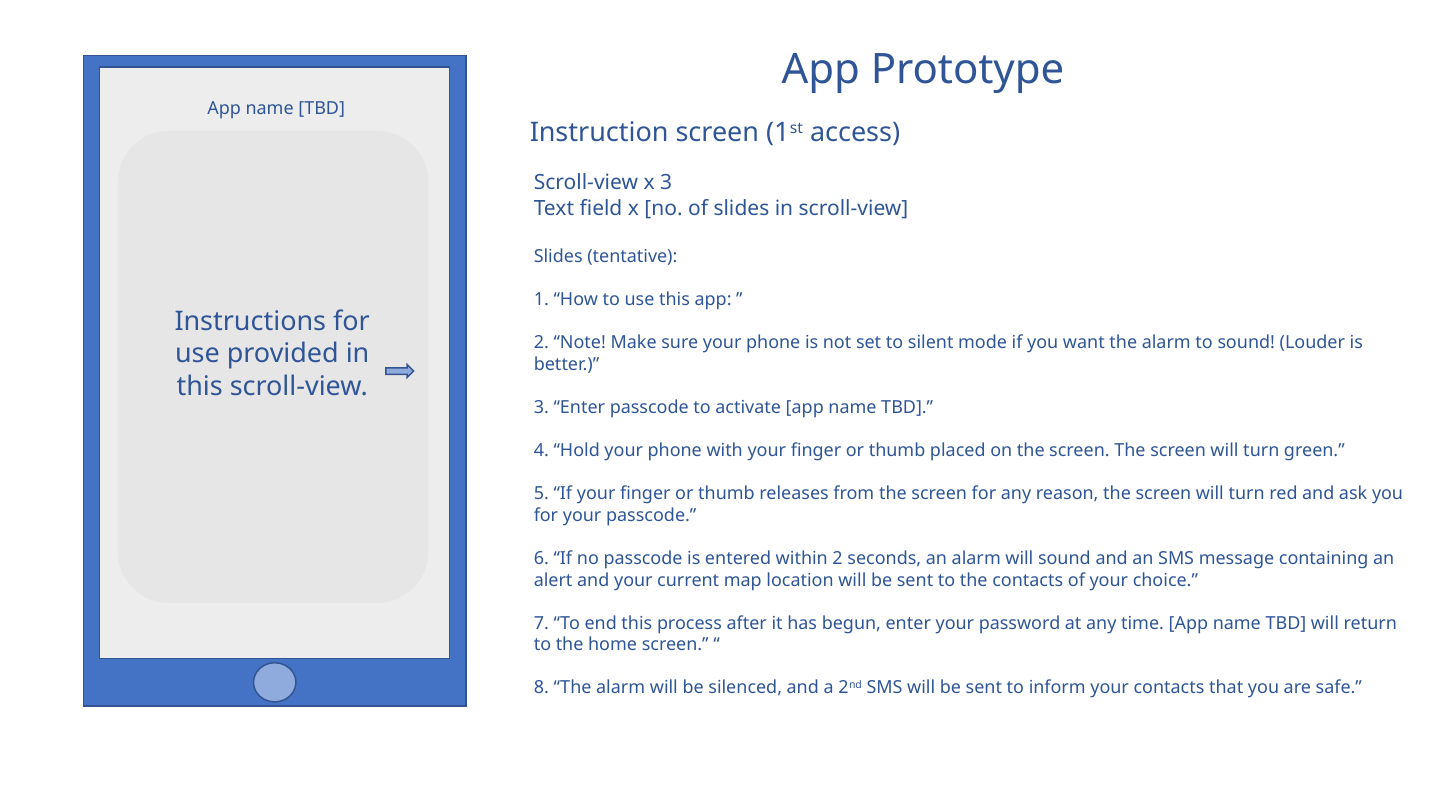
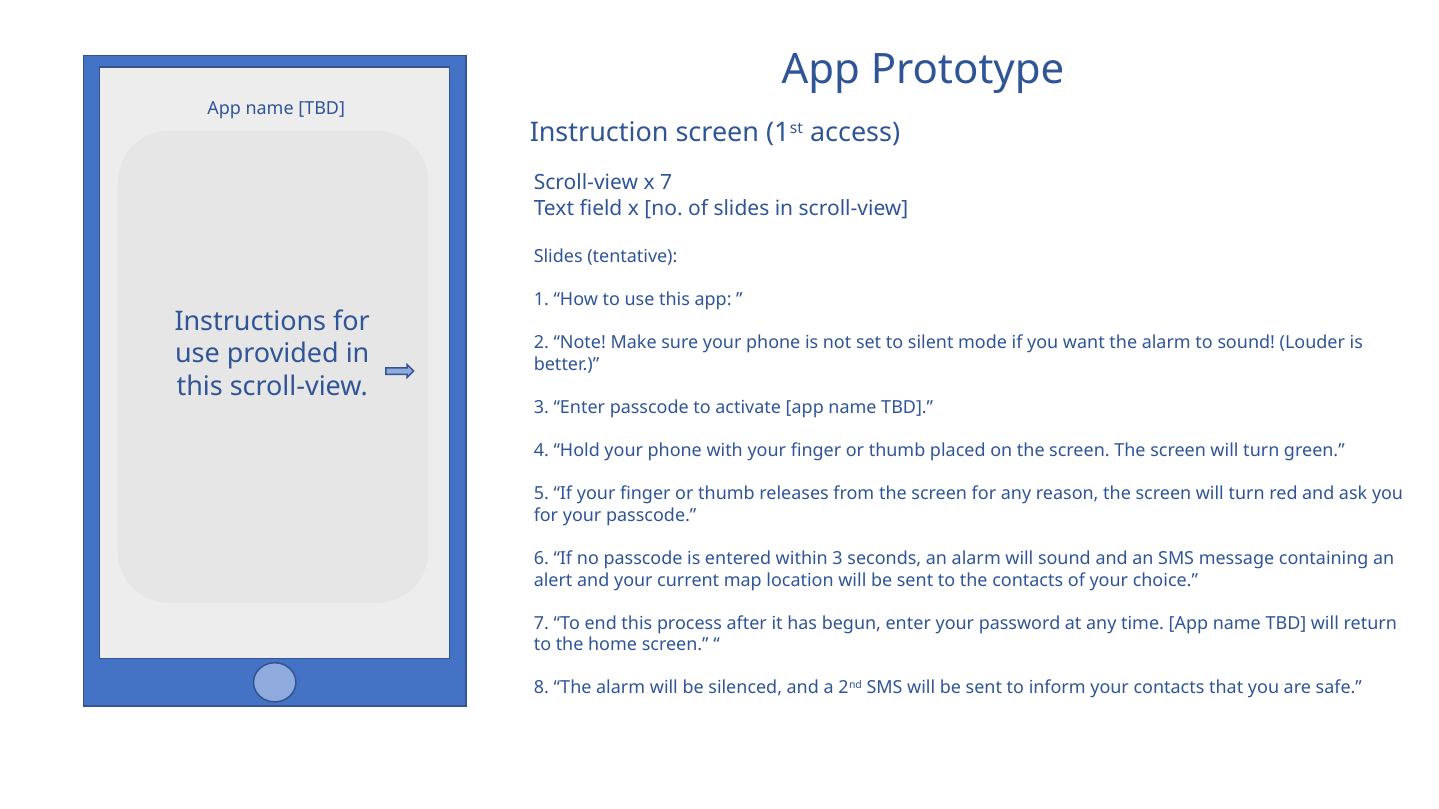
x 3: 3 -> 7
within 2: 2 -> 3
